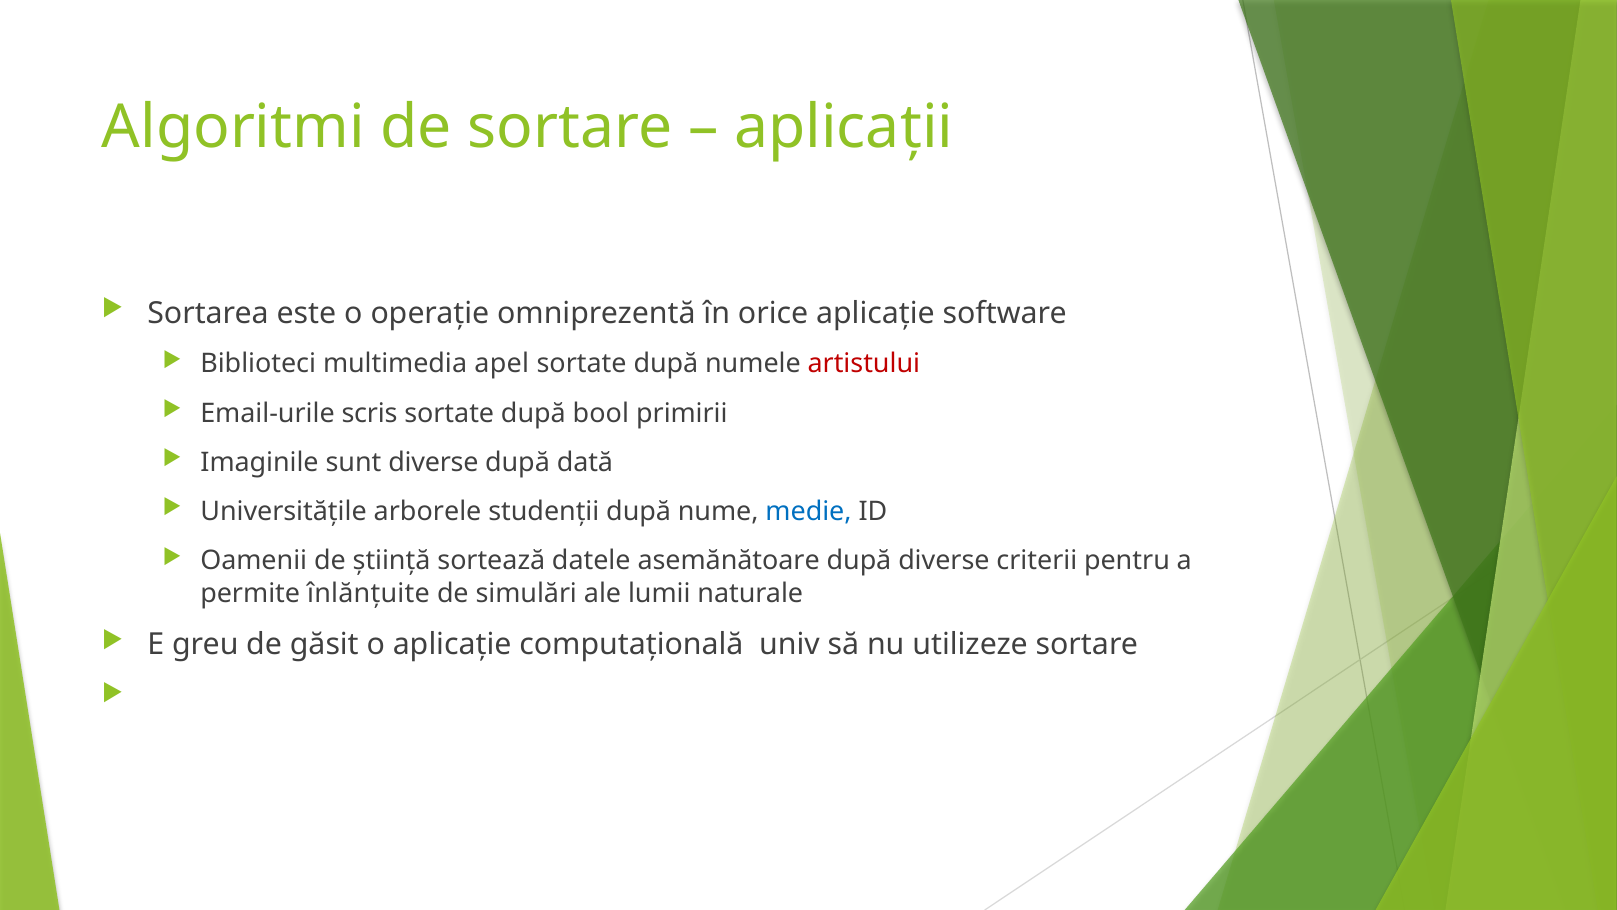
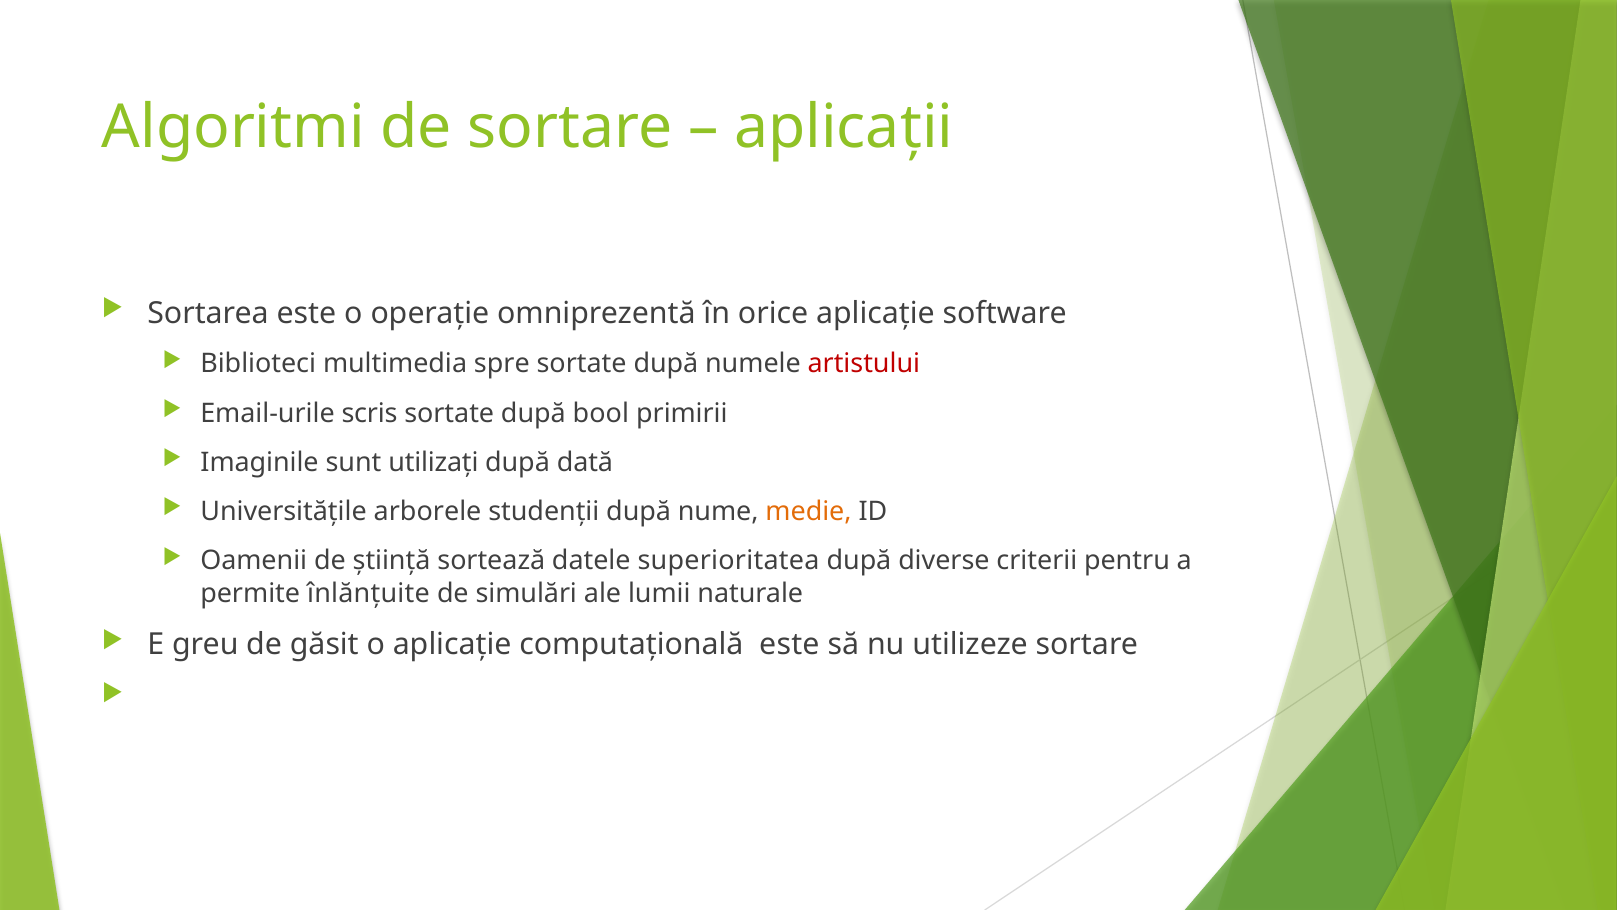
apel: apel -> spre
sunt diverse: diverse -> utilizați
medie colour: blue -> orange
asemănătoare: asemănătoare -> superioritatea
computațională univ: univ -> este
